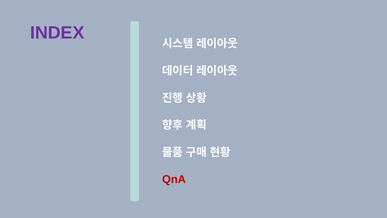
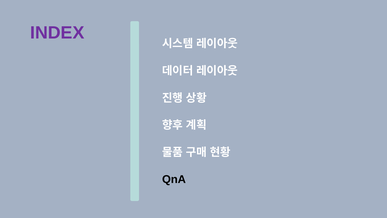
QnA colour: red -> black
